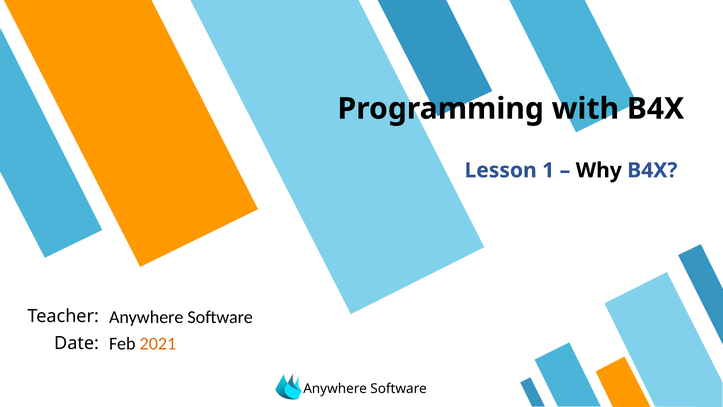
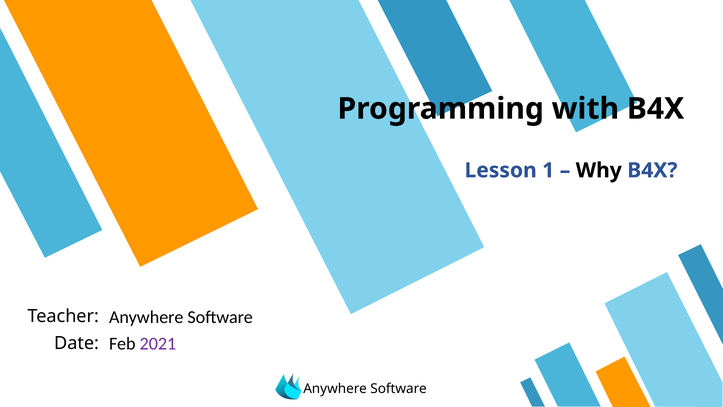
2021 colour: orange -> purple
